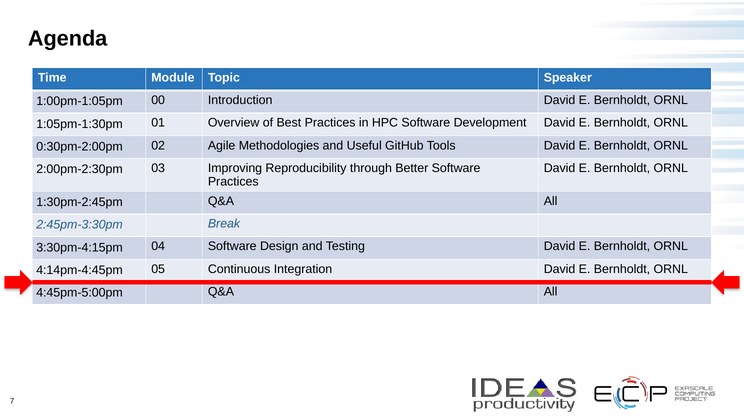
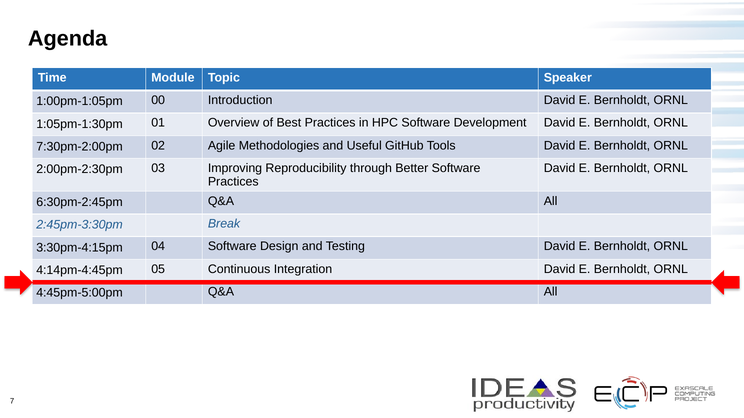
0:30pm-2:00pm: 0:30pm-2:00pm -> 7:30pm-2:00pm
1:30pm-2:45pm: 1:30pm-2:45pm -> 6:30pm-2:45pm
